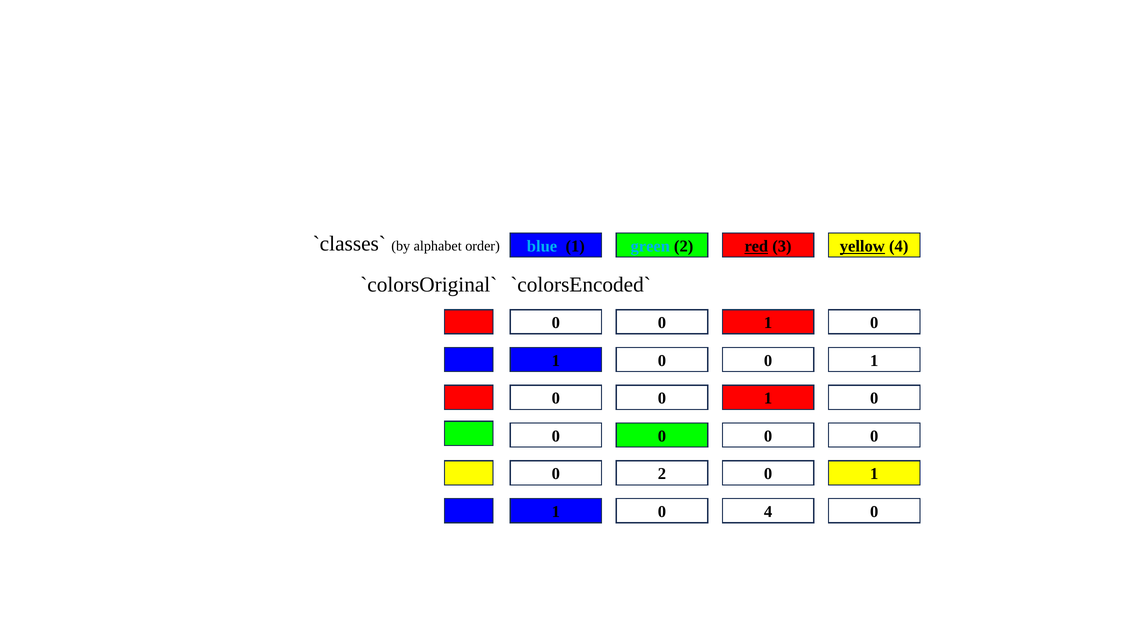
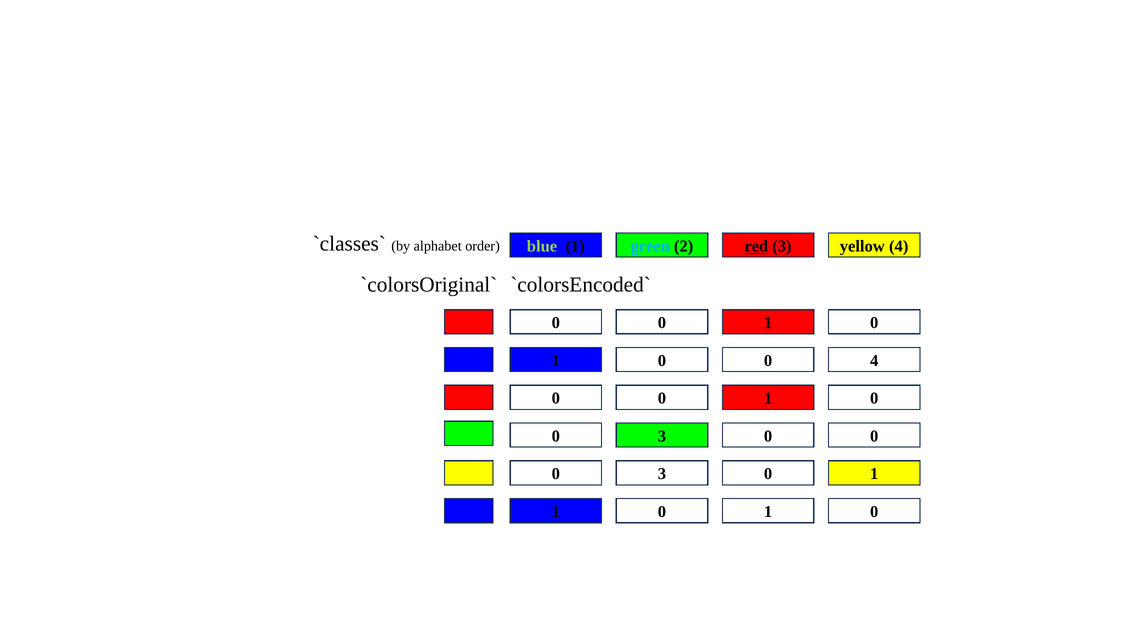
blue colour: light blue -> light green
yellow underline: present -> none
1 at (874, 361): 1 -> 4
0 at (662, 436): 0 -> 3
2 at (662, 474): 2 -> 3
4 at (768, 512): 4 -> 1
